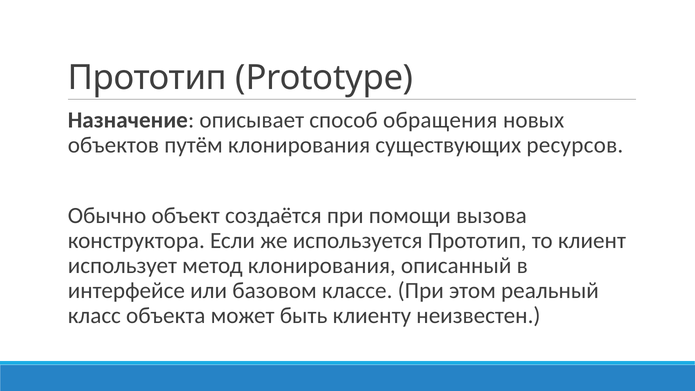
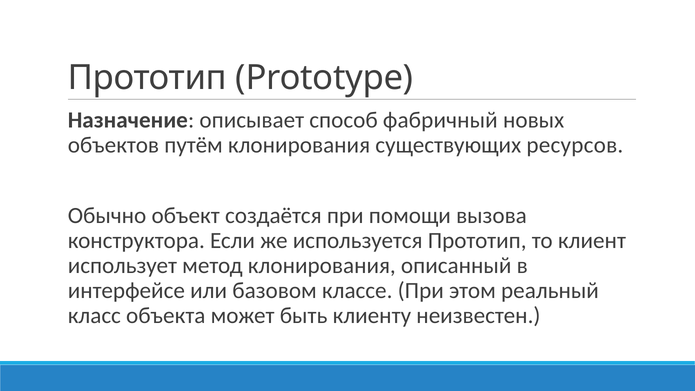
обращения: обращения -> фабричный
